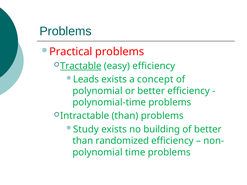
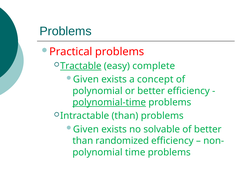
easy efficiency: efficiency -> complete
Leads at (86, 79): Leads -> Given
polynomial-time underline: none -> present
Study at (86, 129): Study -> Given
building: building -> solvable
